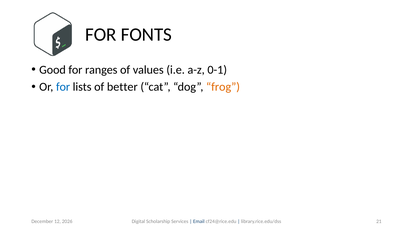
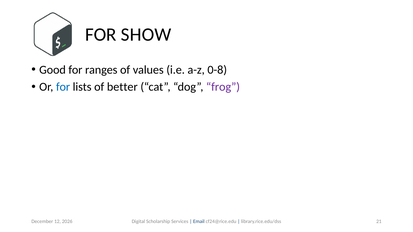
FONTS: FONTS -> SHOW
0-1: 0-1 -> 0-8
frog colour: orange -> purple
